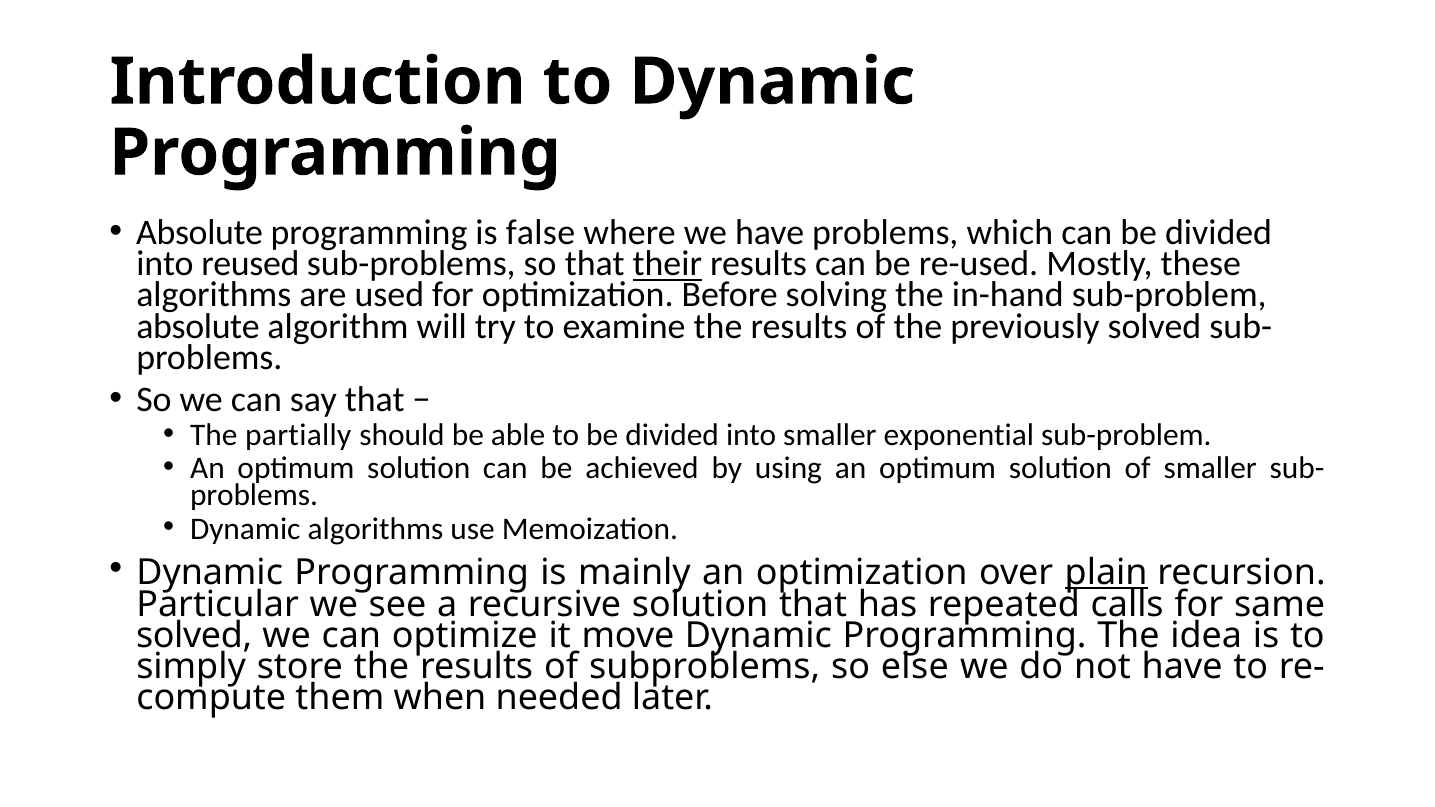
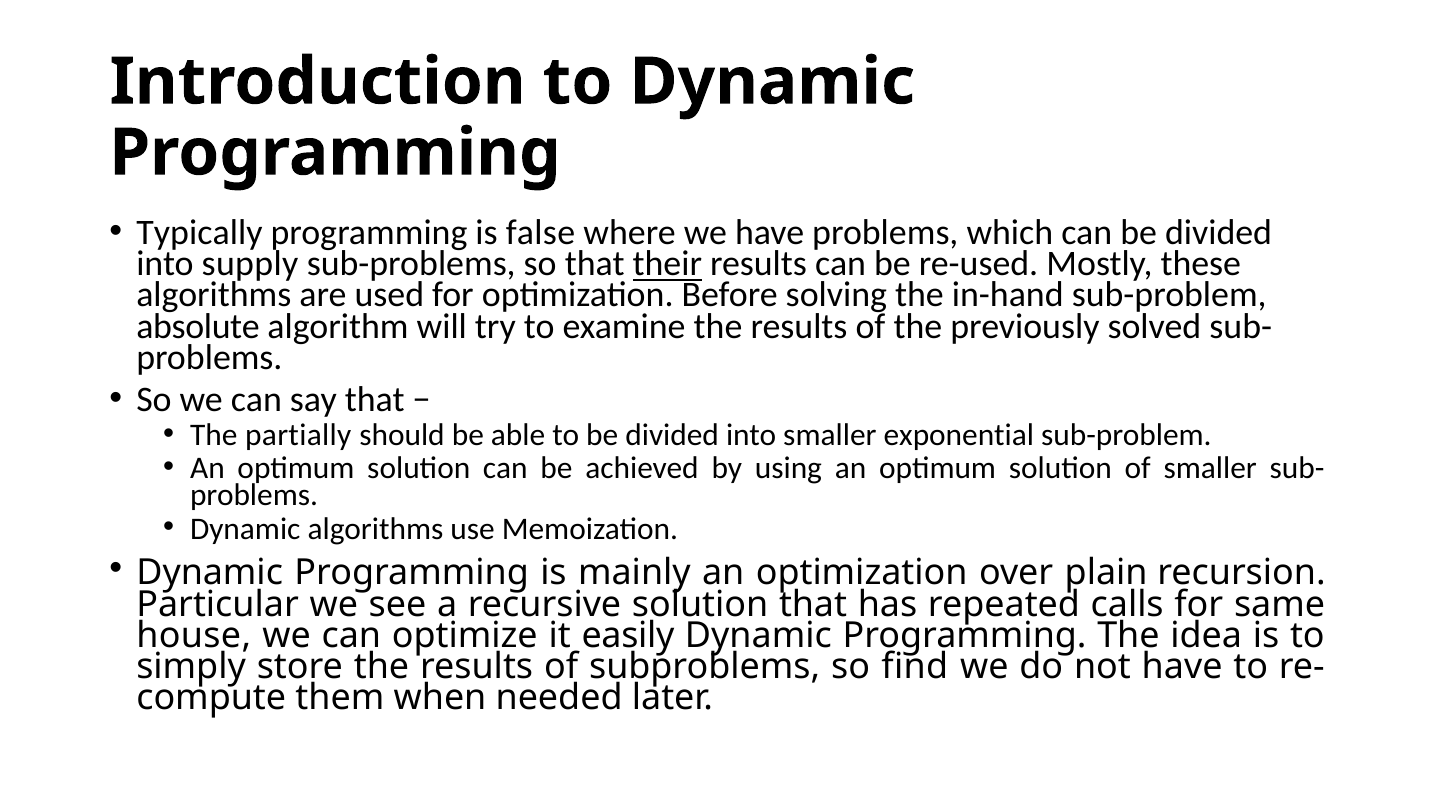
Absolute at (200, 233): Absolute -> Typically
reused: reused -> supply
plain underline: present -> none
solved at (194, 636): solved -> house
move: move -> easily
else: else -> find
